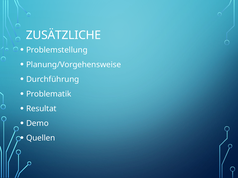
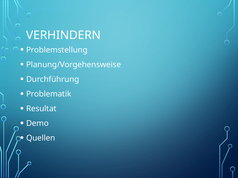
ZUSÄTZLICHE: ZUSÄTZLICHE -> VERHINDERN
